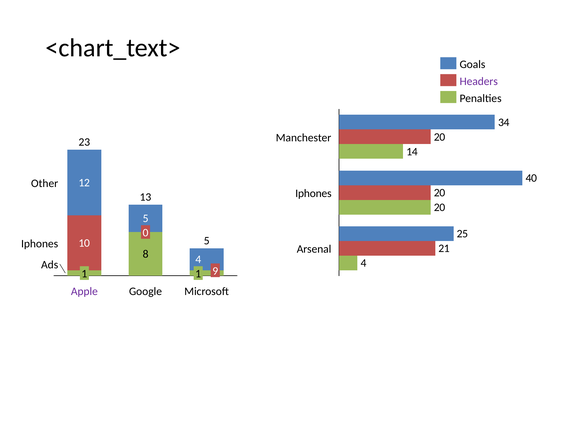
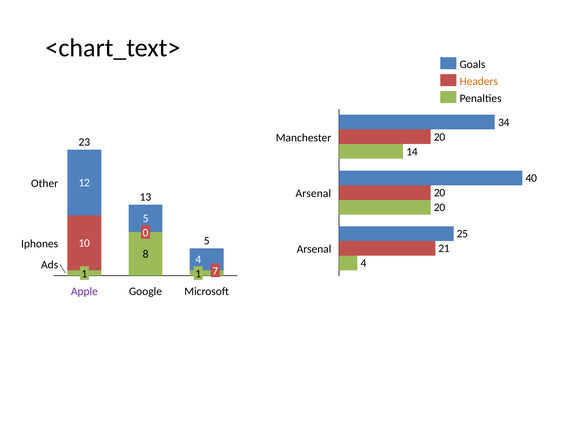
Headers colour: purple -> orange
Iphones at (313, 193): Iphones -> Arsenal
9: 9 -> 7
